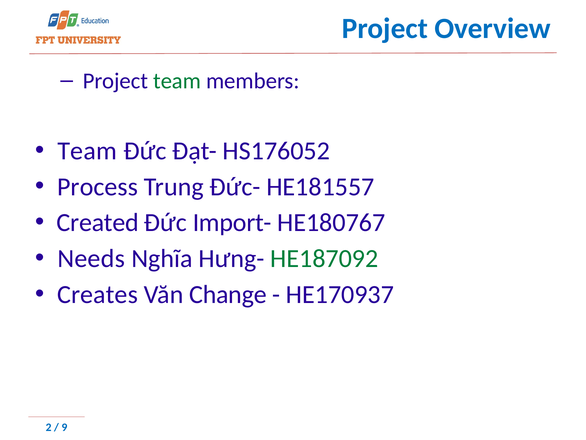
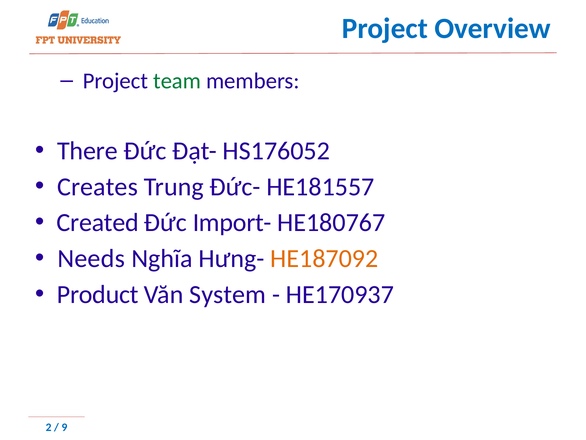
Team at (87, 151): Team -> There
Process: Process -> Creates
HE187092 colour: green -> orange
Creates: Creates -> Product
Change: Change -> System
